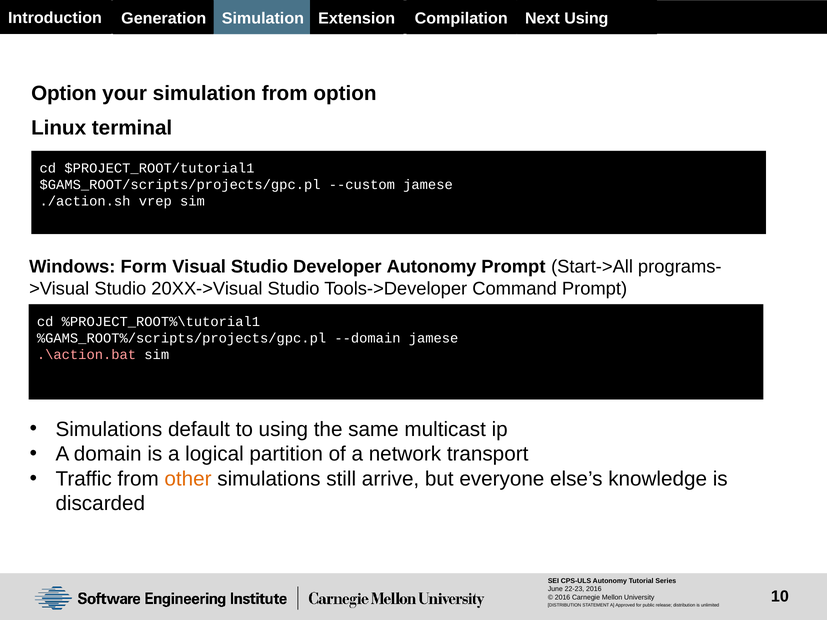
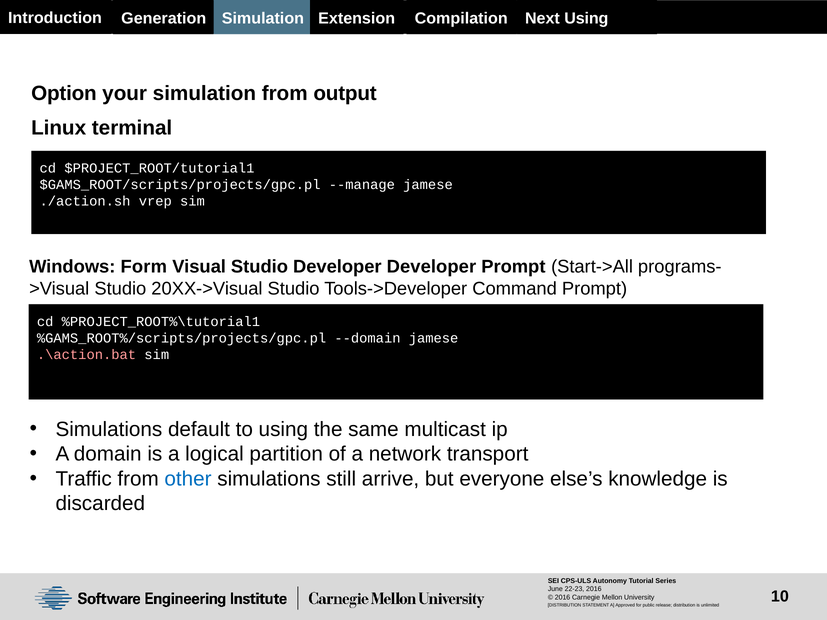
from option: option -> output
--custom: --custom -> --manage
Developer Autonomy: Autonomy -> Developer
other colour: orange -> blue
